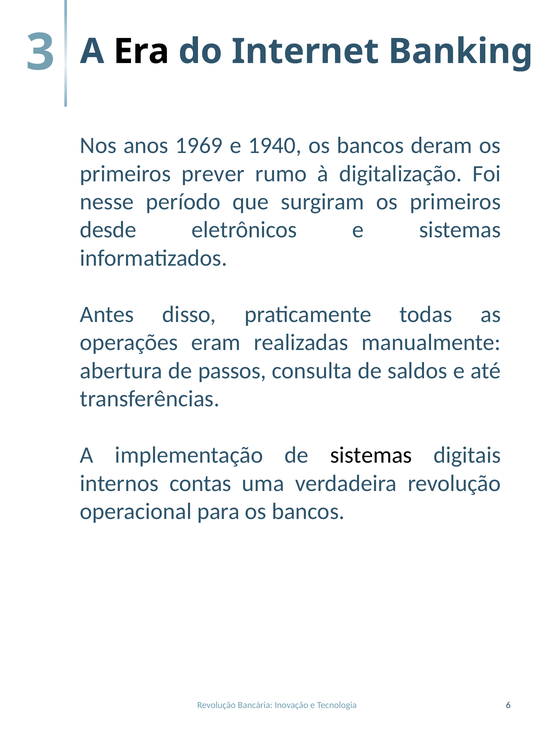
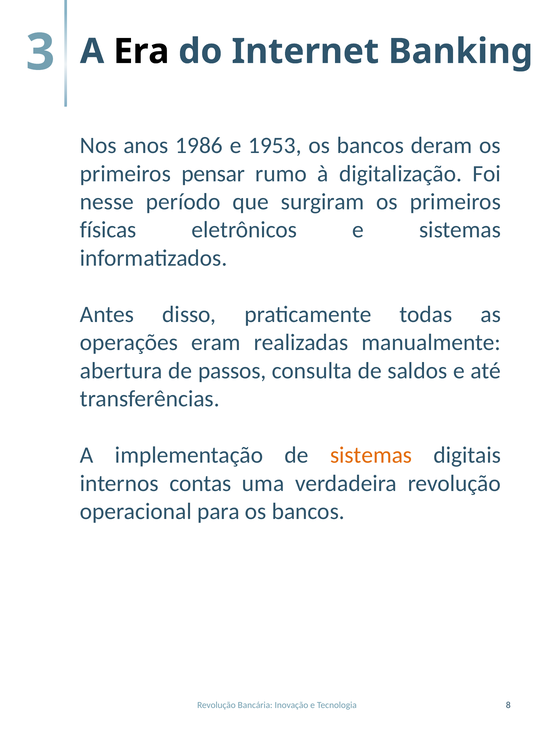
1969: 1969 -> 1986
1940: 1940 -> 1953
prever: prever -> pensar
desde: desde -> físicas
sistemas at (371, 455) colour: black -> orange
6: 6 -> 8
